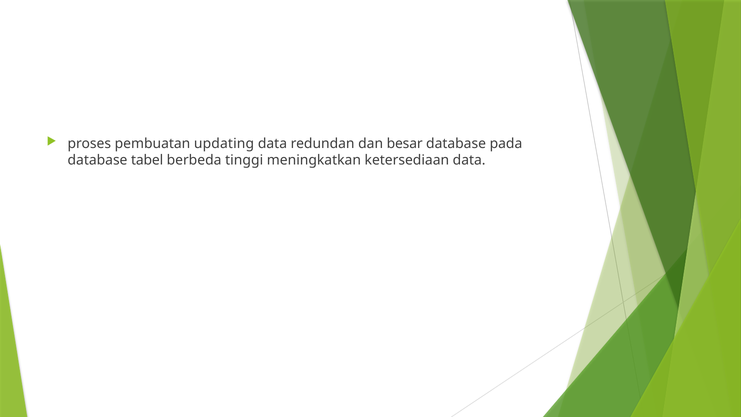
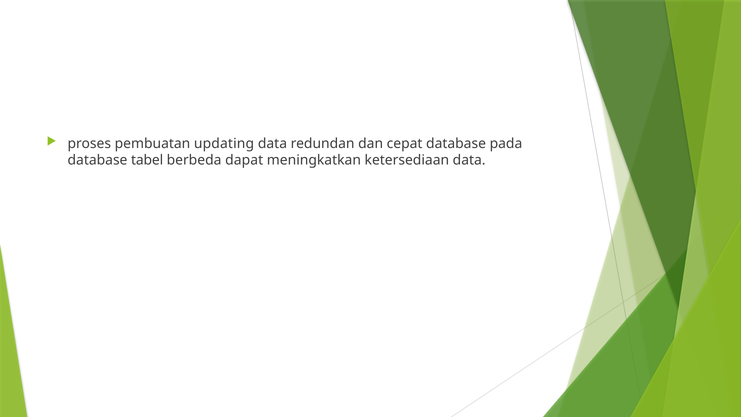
besar: besar -> cepat
tinggi: tinggi -> dapat
